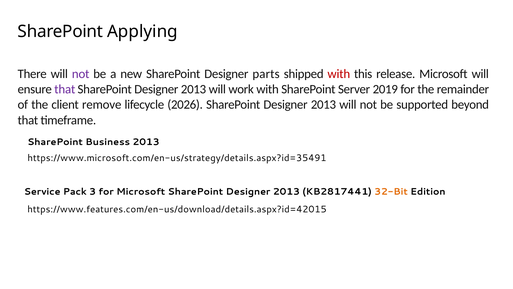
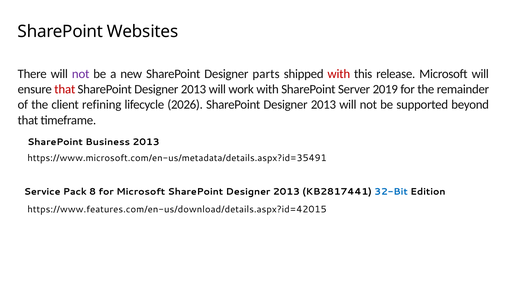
Applying: Applying -> Websites
that at (65, 89) colour: purple -> red
remove: remove -> refining
https://www.microsoft.com/en-us/strategy/details.aspx?id=35491: https://www.microsoft.com/en-us/strategy/details.aspx?id=35491 -> https://www.microsoft.com/en-us/metadata/details.aspx?id=35491
3: 3 -> 8
32-Bit colour: orange -> blue
